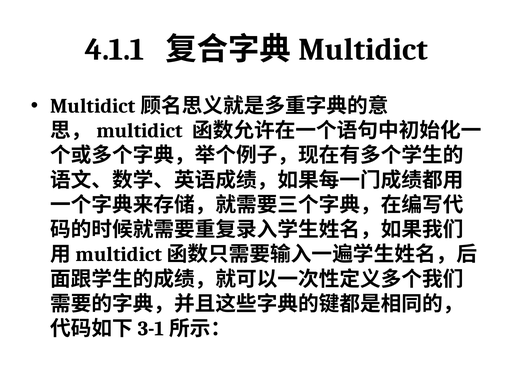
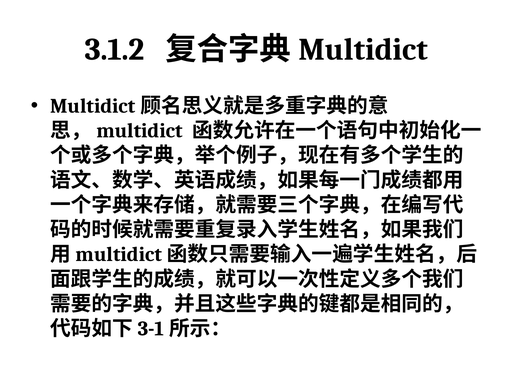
4.1.1: 4.1.1 -> 3.1.2
